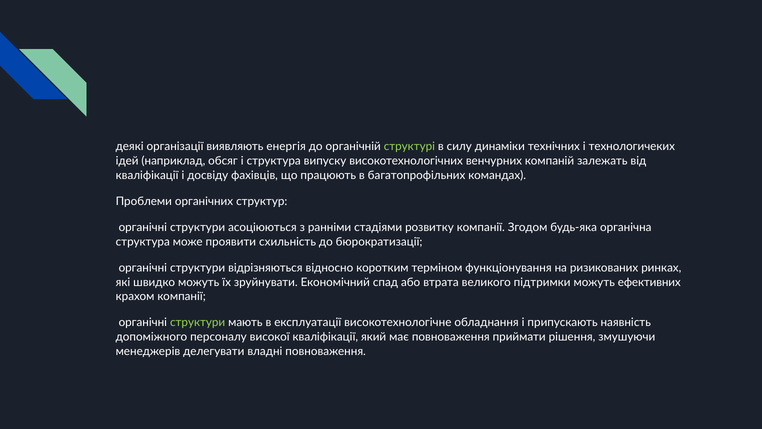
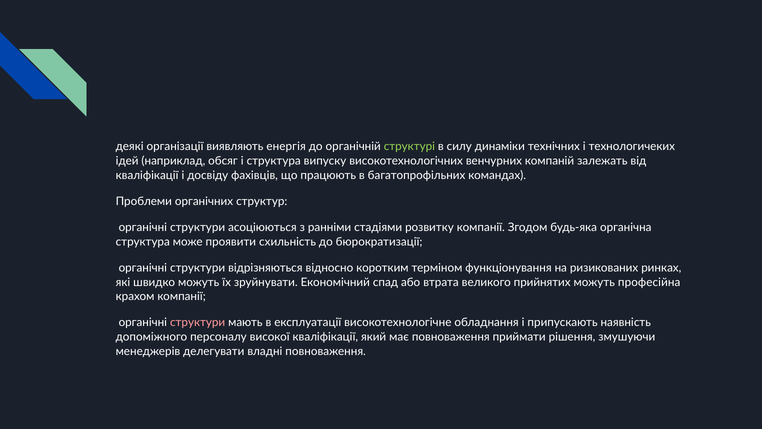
підтримки: підтримки -> прийнятих
ефективних: ефективних -> професійна
структури at (198, 322) colour: light green -> pink
